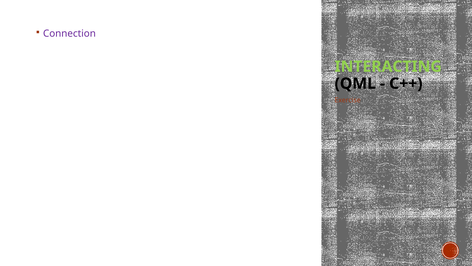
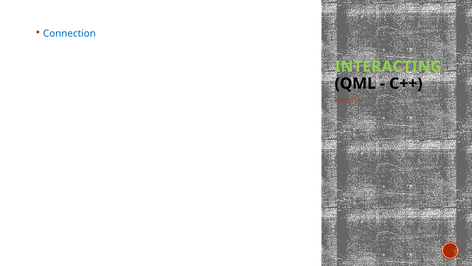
Connection colour: purple -> blue
